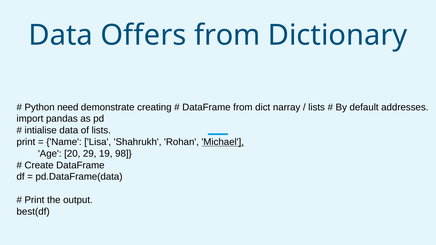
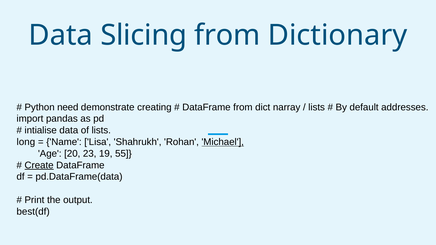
Offers: Offers -> Slicing
print at (26, 142): print -> long
29: 29 -> 23
98: 98 -> 55
Create underline: none -> present
